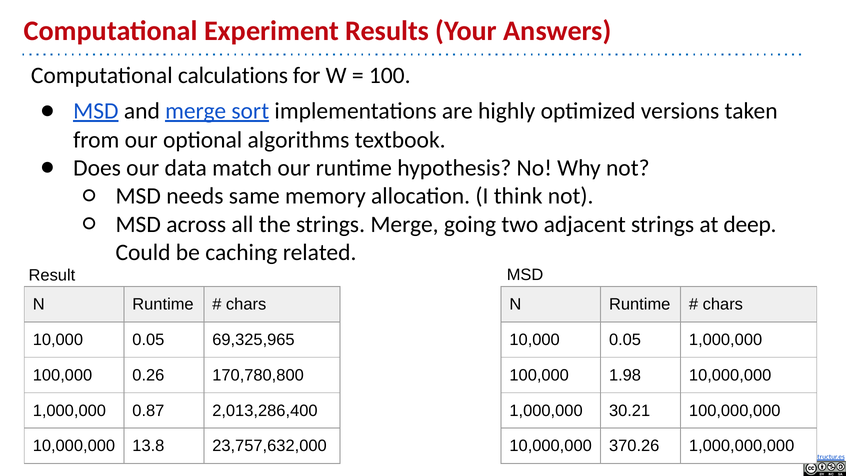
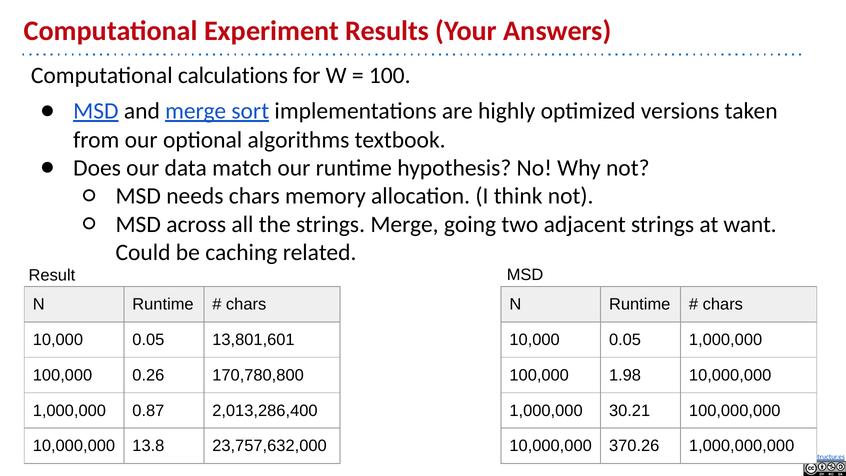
needs same: same -> chars
deep: deep -> want
69,325,965: 69,325,965 -> 13,801,601
